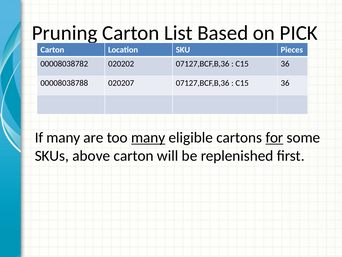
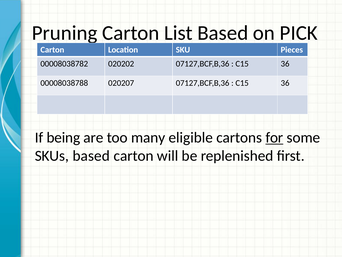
If many: many -> being
many at (148, 137) underline: present -> none
SKUs above: above -> based
